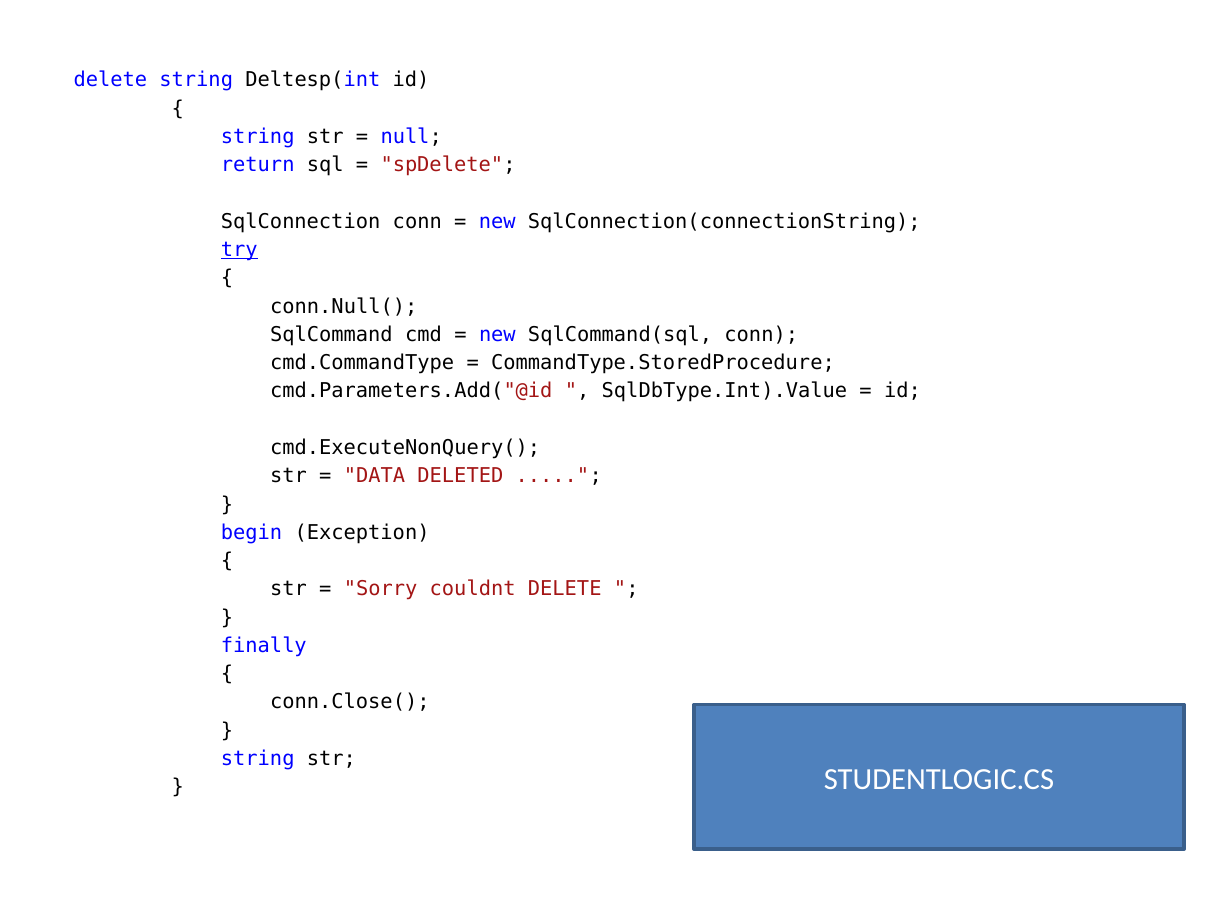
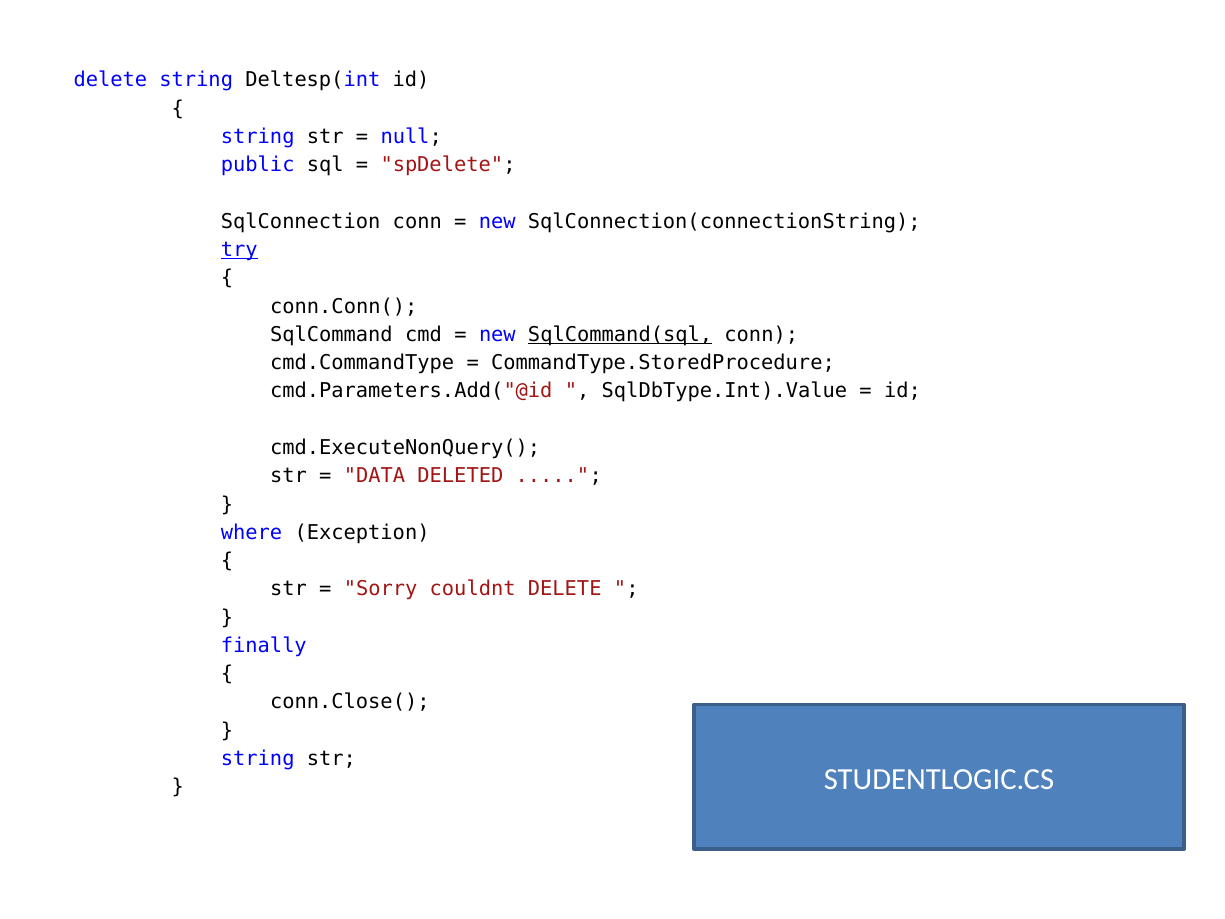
return: return -> public
conn.Null(: conn.Null( -> conn.Conn(
SqlCommand(sql underline: none -> present
begin: begin -> where
